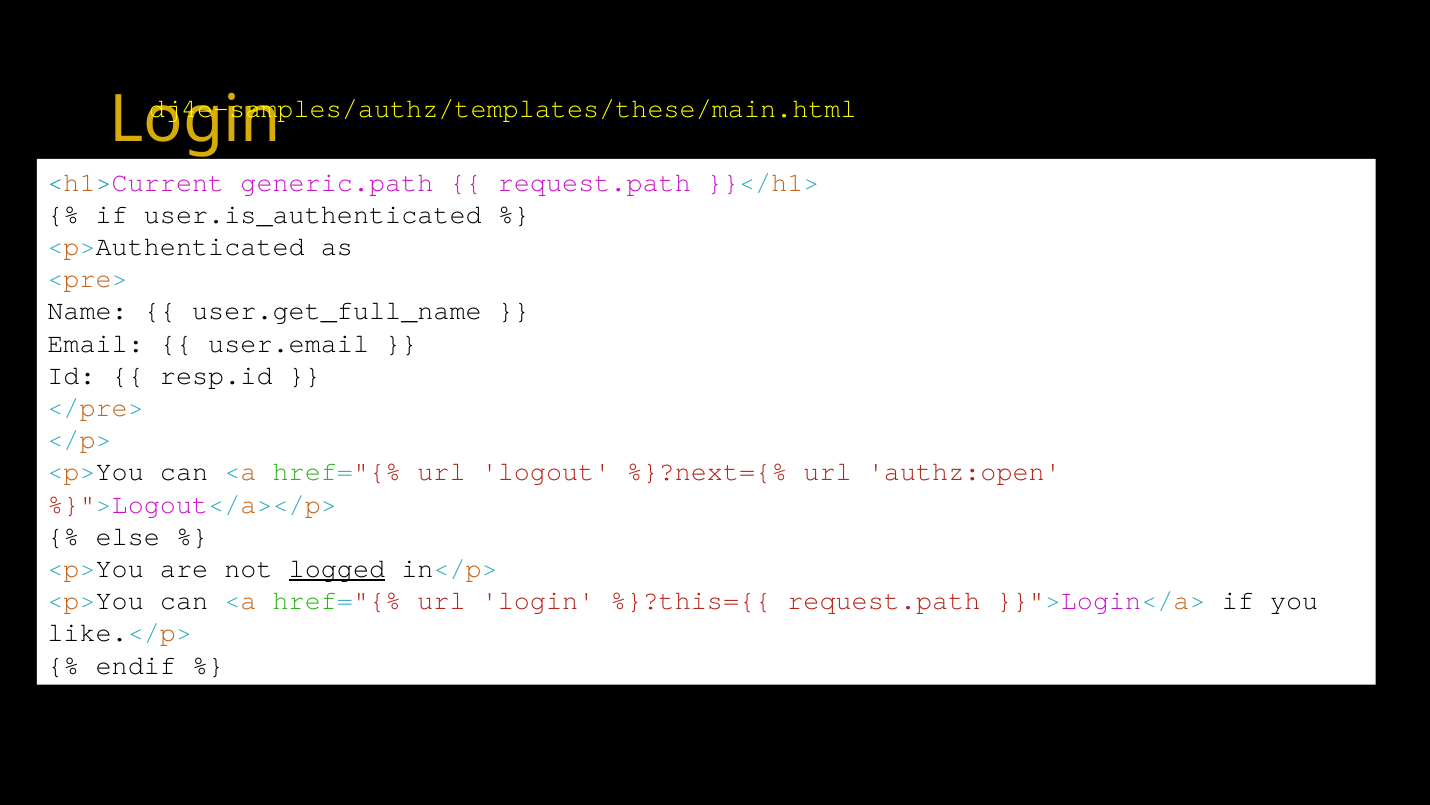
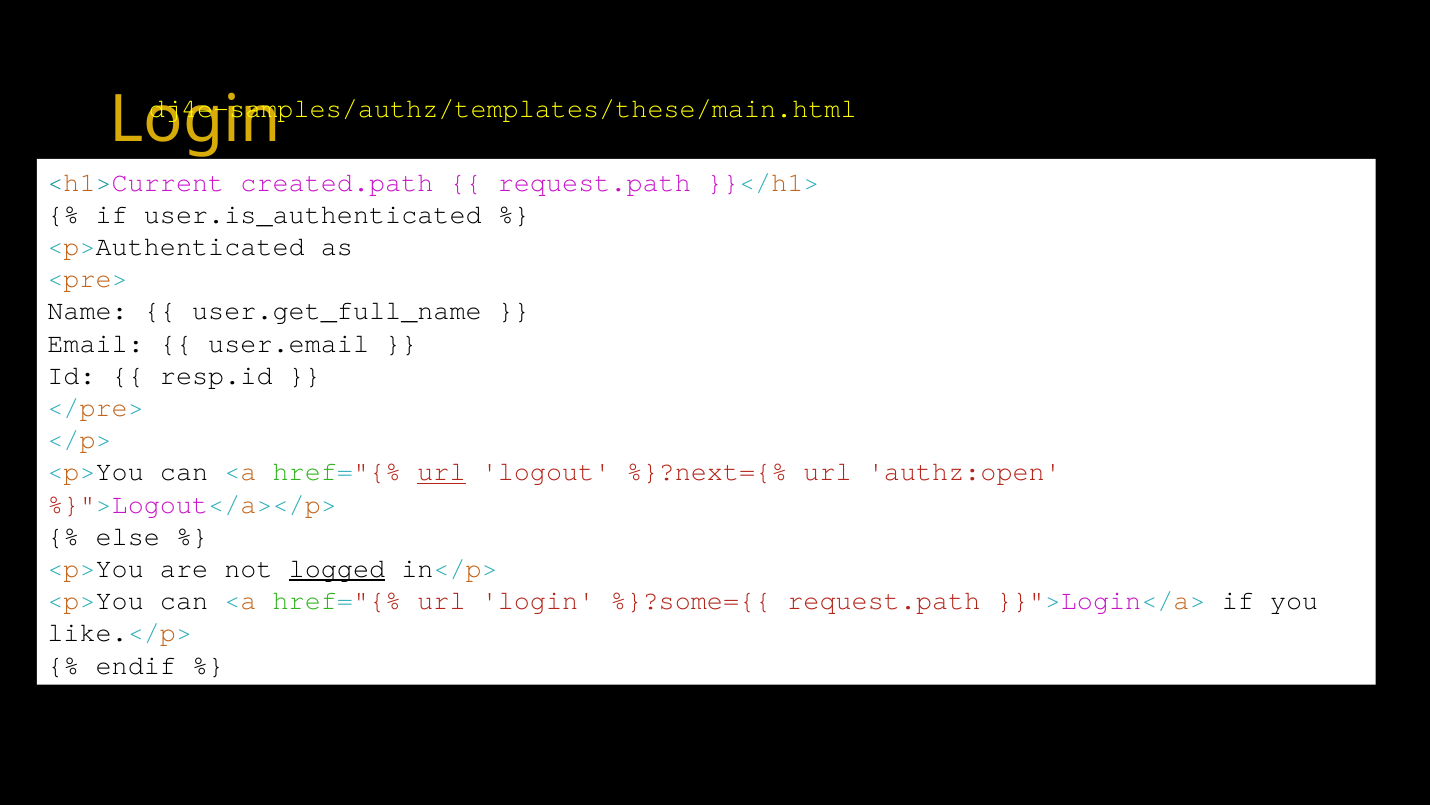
generic.path: generic.path -> created.path
url at (442, 472) underline: none -> present
%}?this={{: %}?this={{ -> %}?some={{
